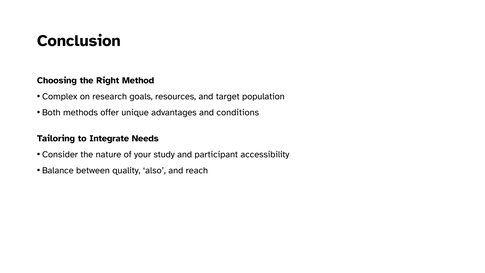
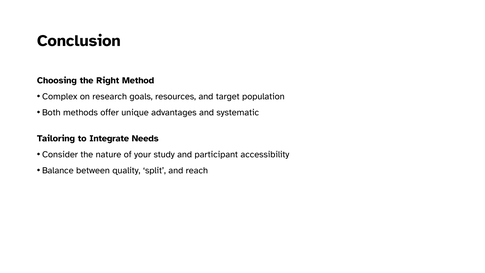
conditions: conditions -> systematic
also: also -> split
